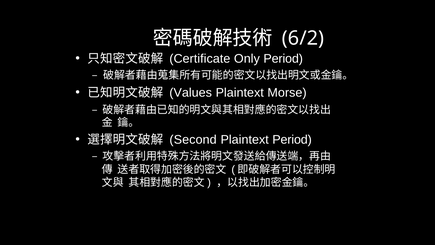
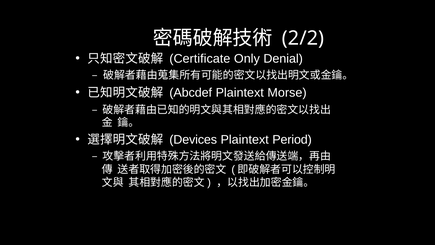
6/2: 6/2 -> 2/2
Only Period: Period -> Denial
Values: Values -> Abcdef
Second: Second -> Devices
